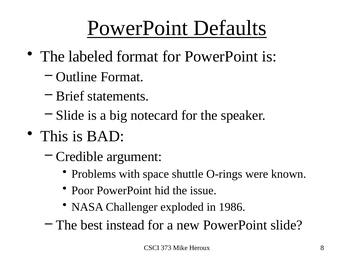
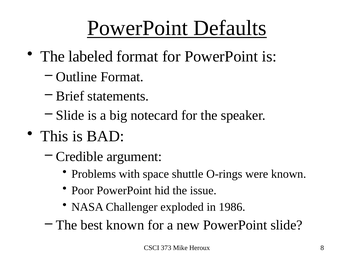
best instead: instead -> known
